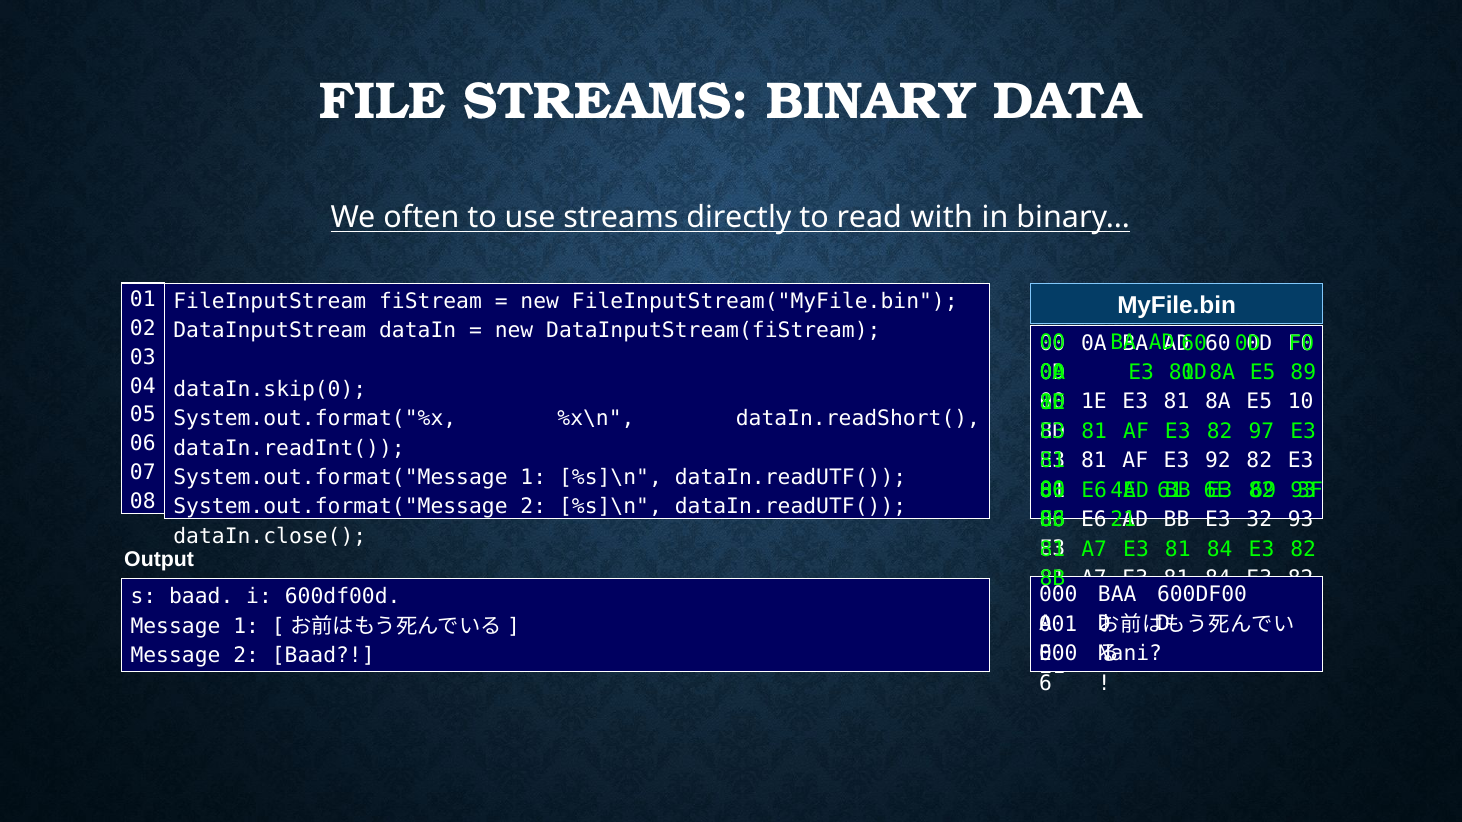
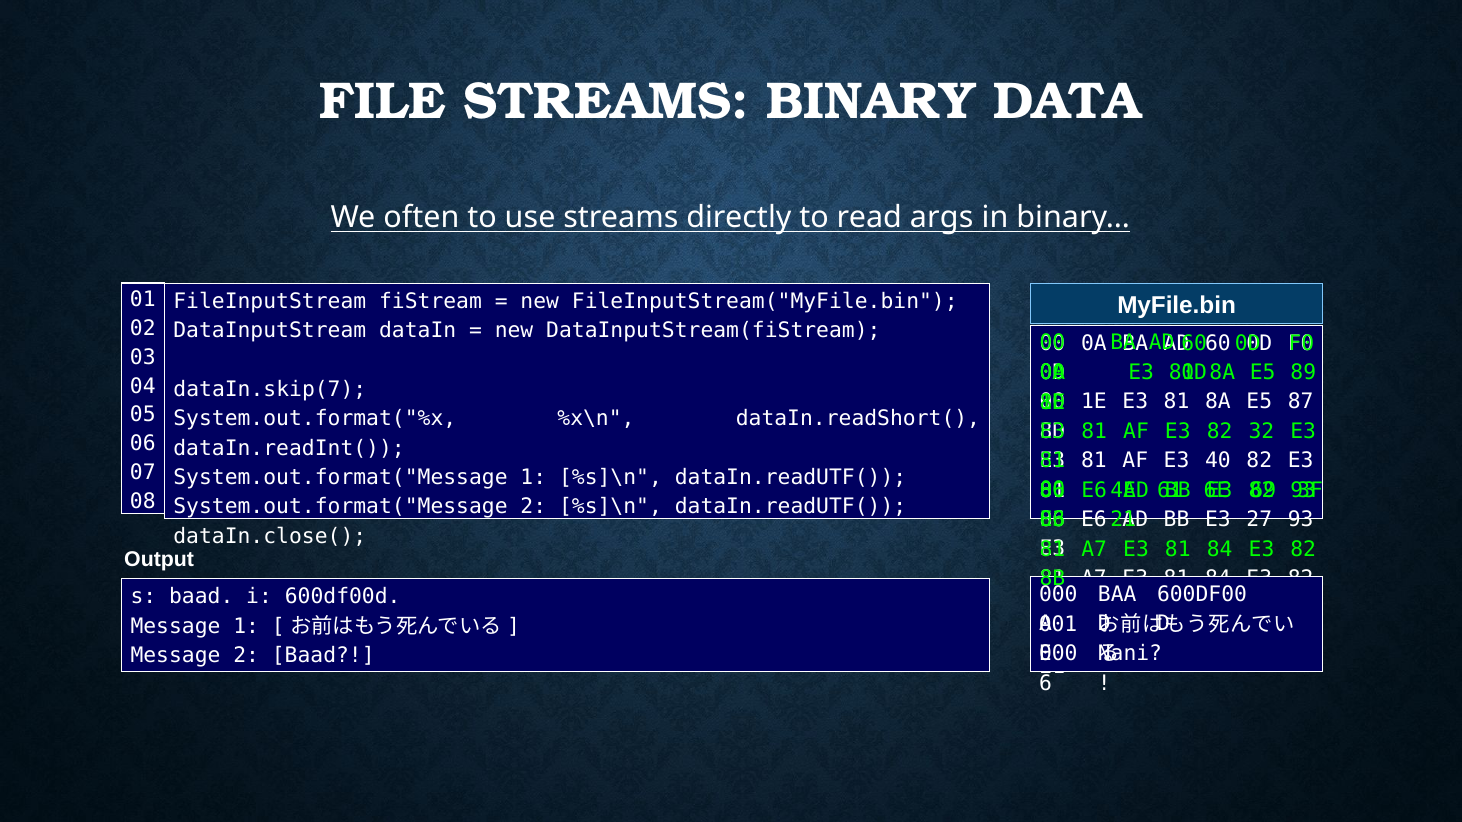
with: with -> args
dataIn.skip(0: dataIn.skip(0 -> dataIn.skip(7
10: 10 -> 87
97: 97 -> 32
92: 92 -> 40
32: 32 -> 27
